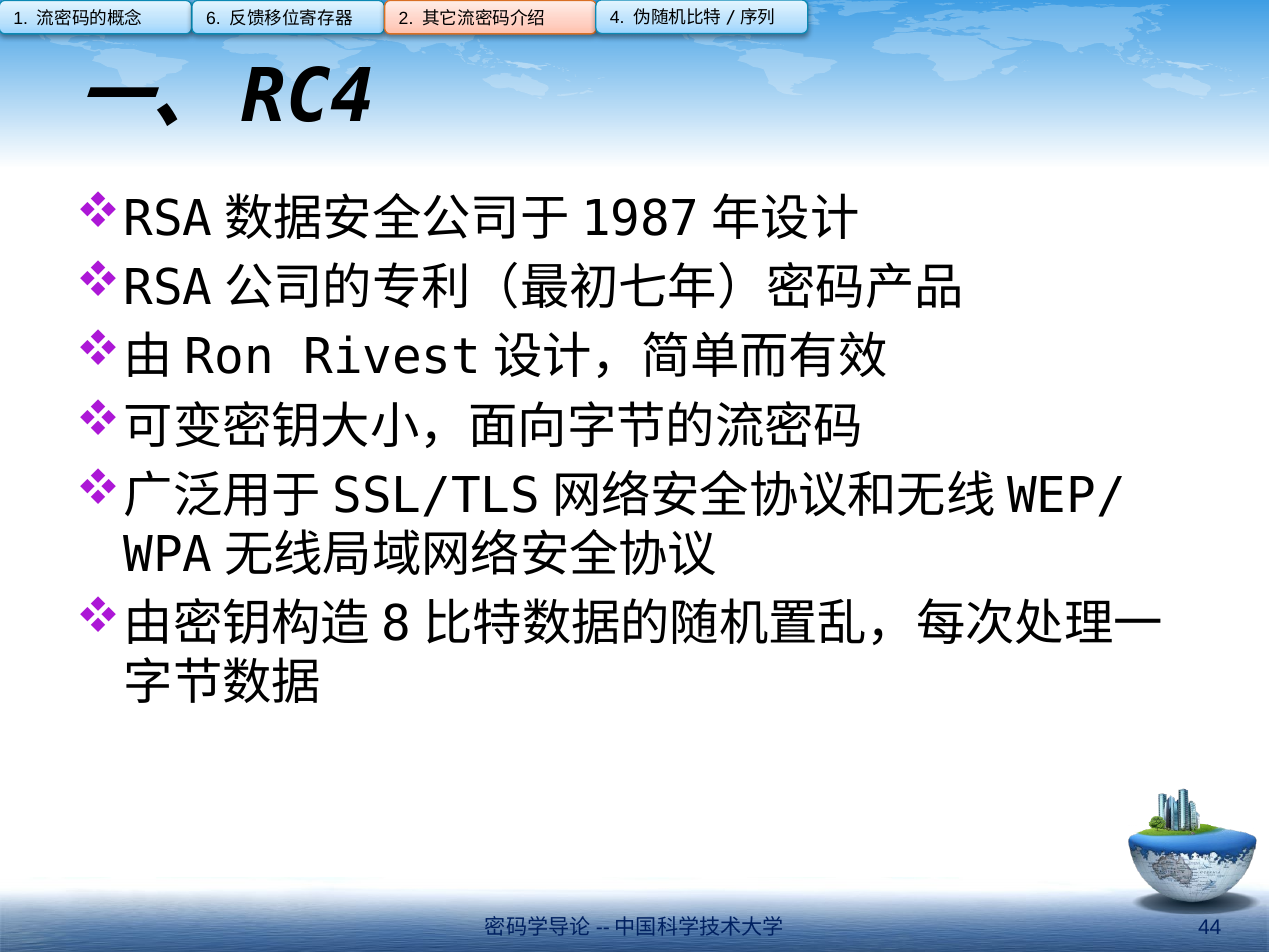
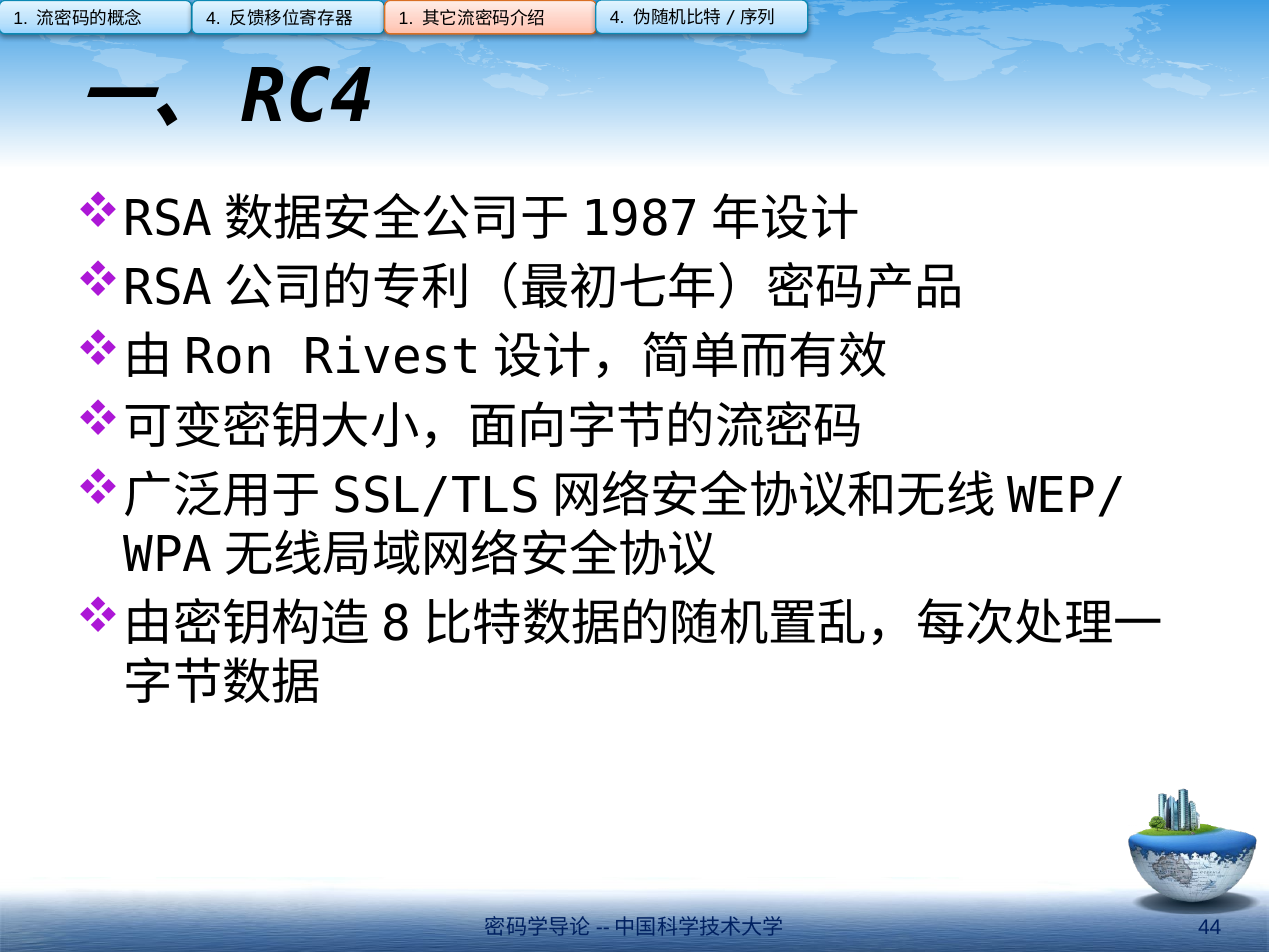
6 at (213, 18): 6 -> 4
2 at (406, 18): 2 -> 1
